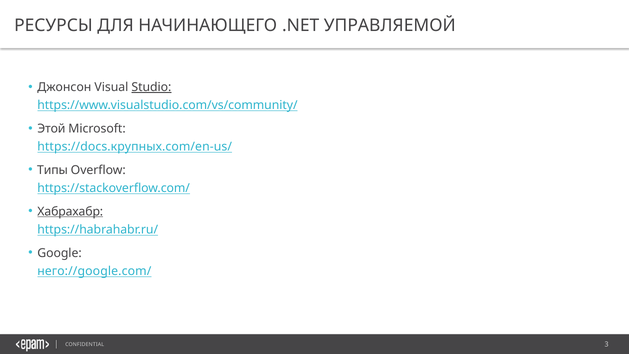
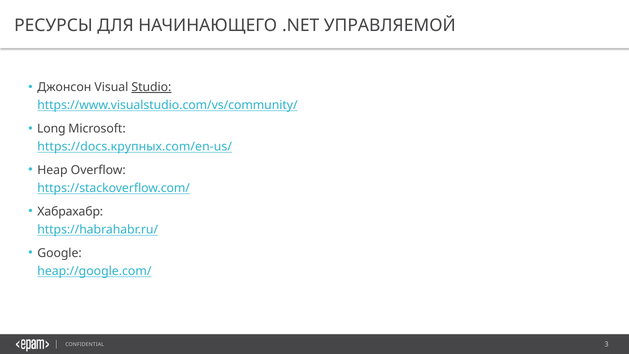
Этой: Этой -> Long
Типы: Типы -> Heap
Хабрахабр underline: present -> none
него://google.com/: него://google.com/ -> heap://google.com/
